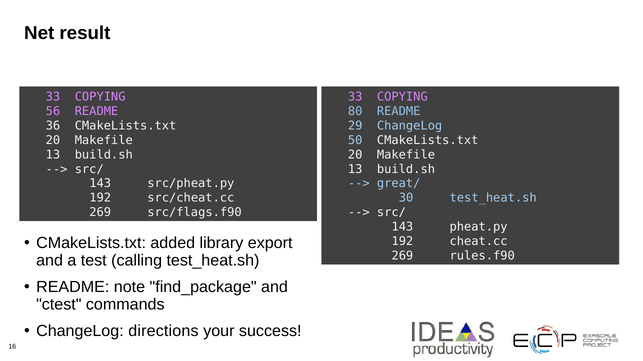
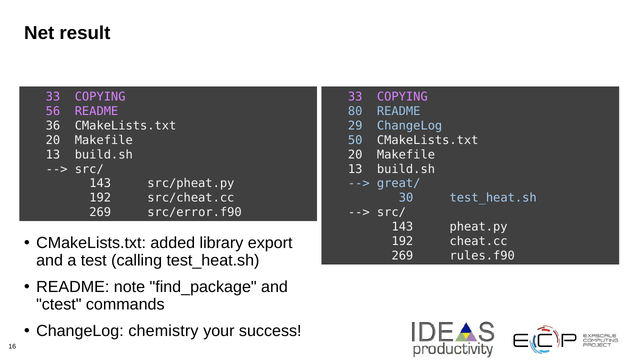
src/flags.f90: src/flags.f90 -> src/error.f90
directions: directions -> chemistry
